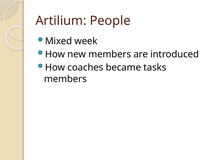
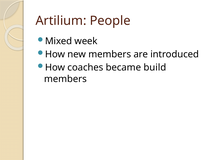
tasks: tasks -> build
